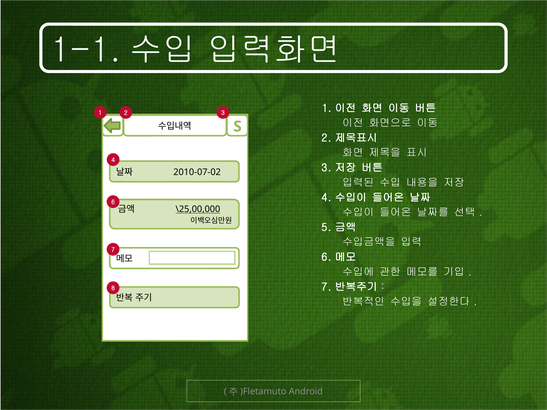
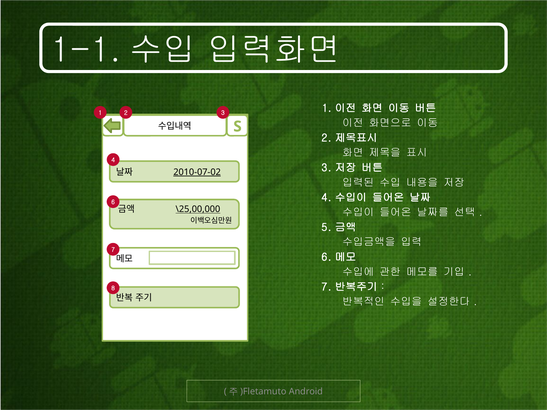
2010-07-02 underline: none -> present
